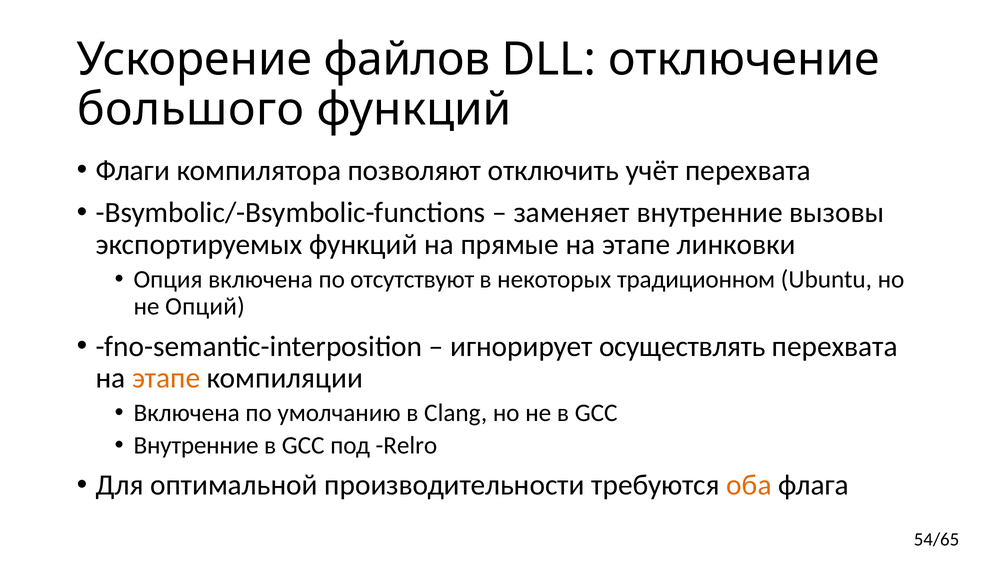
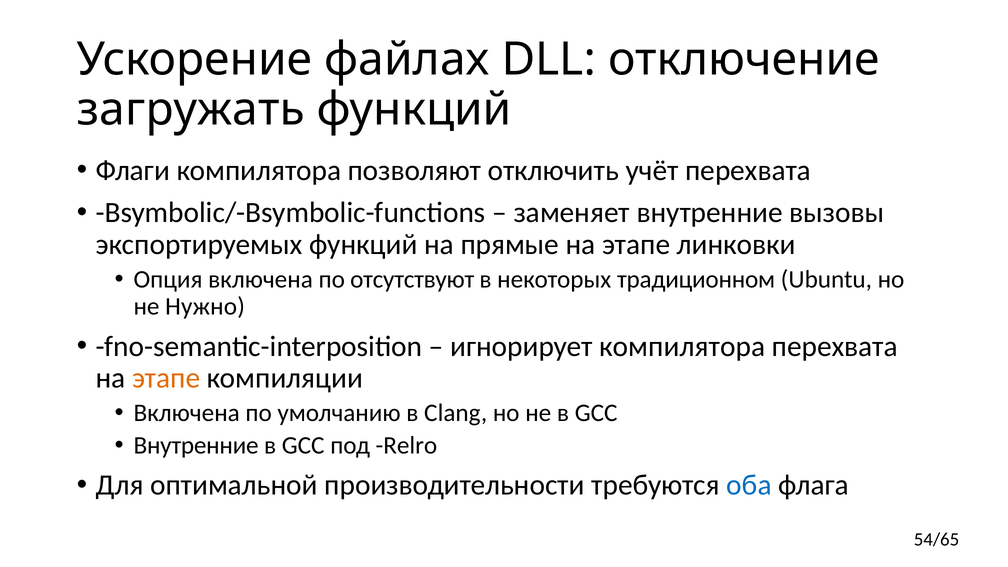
файлов: файлов -> файлах
большого: большого -> загружать
Опций: Опций -> Нужно
игнорирует осуществлять: осуществлять -> компилятора
оба colour: orange -> blue
